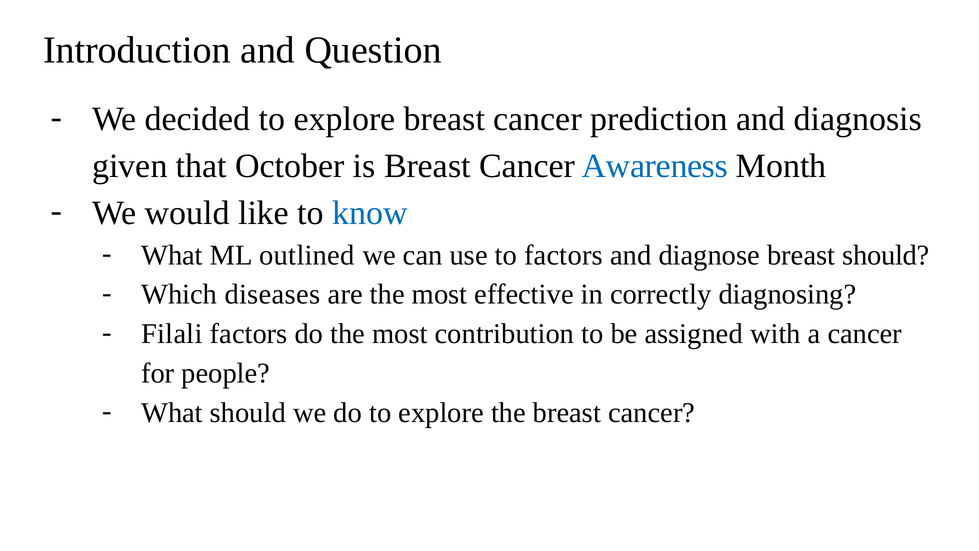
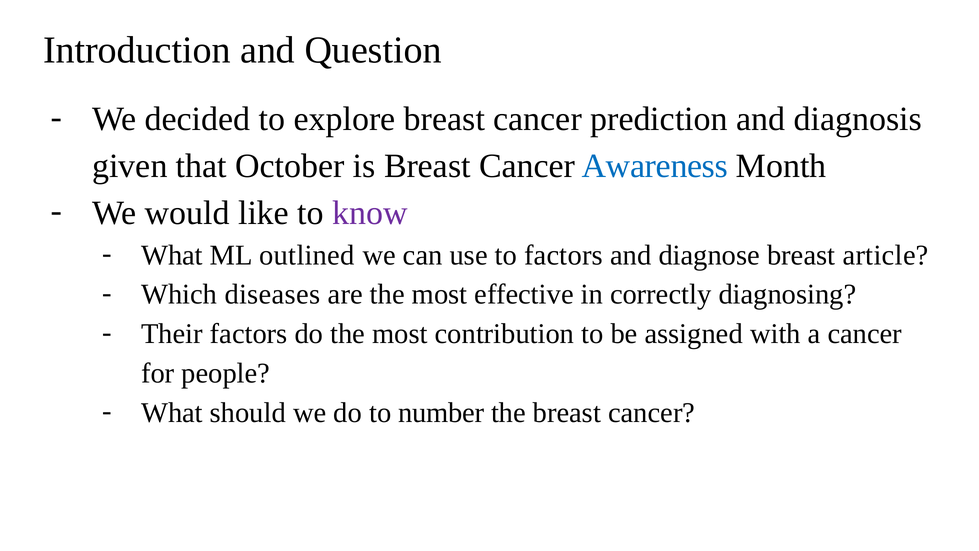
know colour: blue -> purple
breast should: should -> article
Filali: Filali -> Their
do to explore: explore -> number
